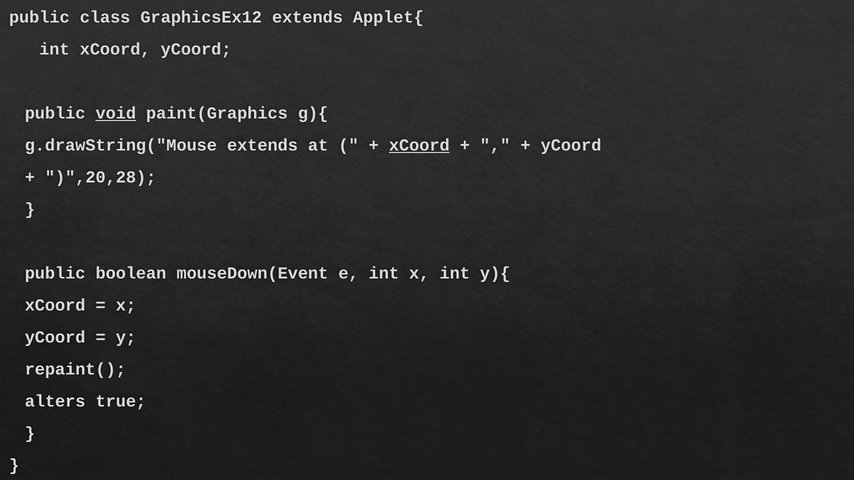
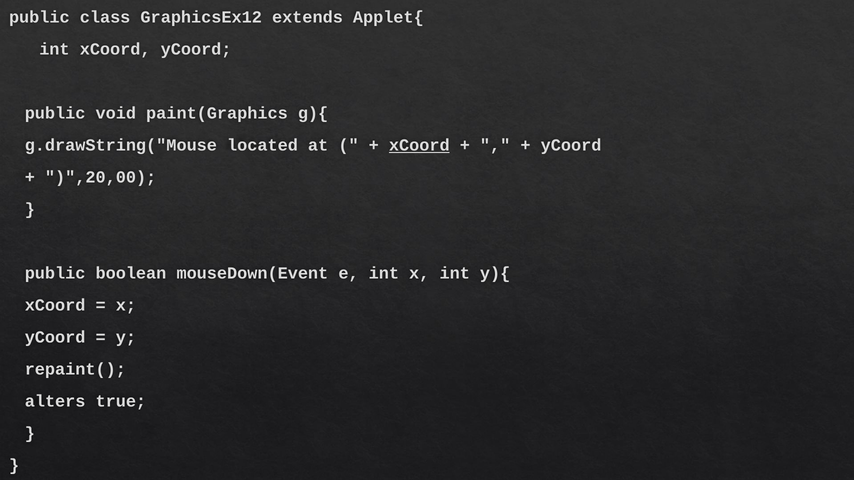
void underline: present -> none
g.drawString("Mouse extends: extends -> located
)",20,28: )",20,28 -> )",20,00
